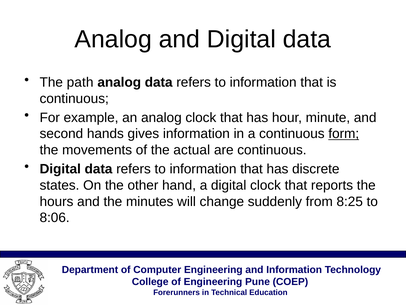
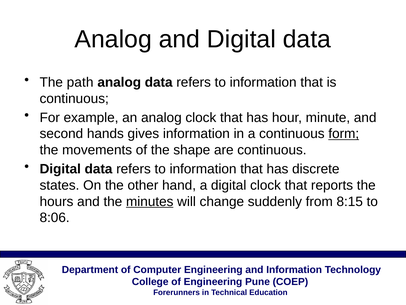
actual: actual -> shape
minutes underline: none -> present
8:25: 8:25 -> 8:15
